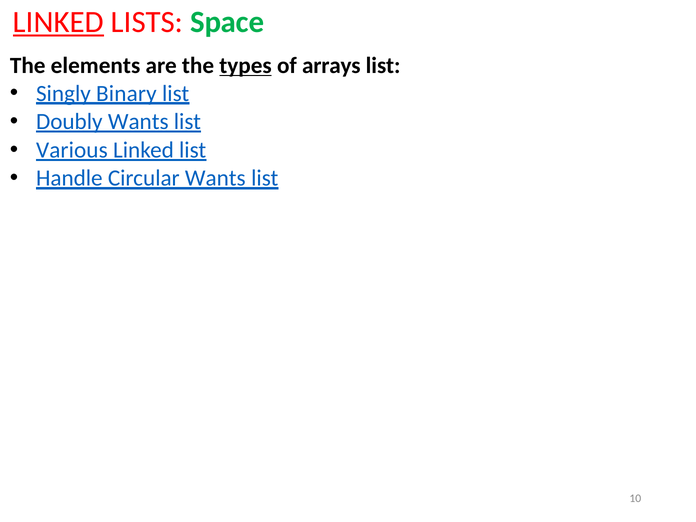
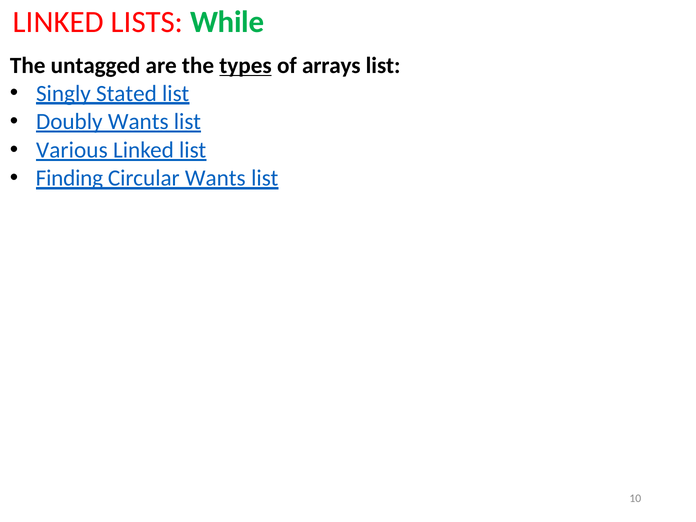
LINKED at (58, 22) underline: present -> none
Space: Space -> While
elements: elements -> untagged
Binary: Binary -> Stated
Handle: Handle -> Finding
